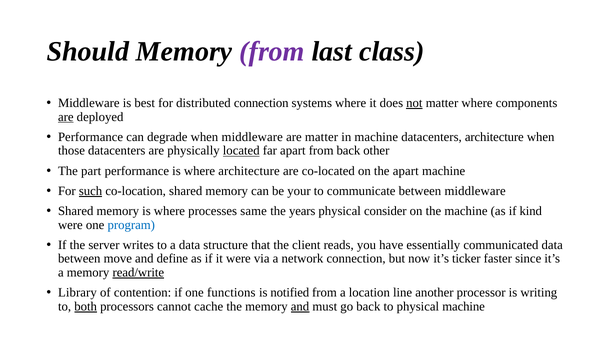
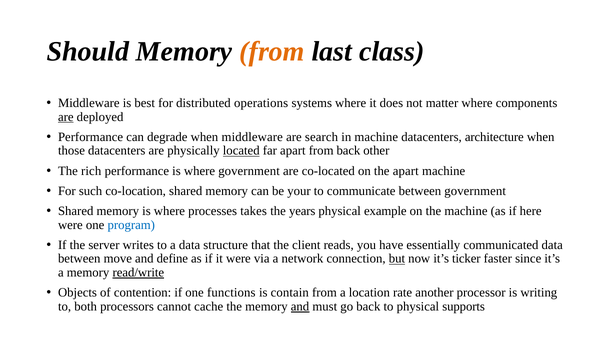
from at (272, 51) colour: purple -> orange
distributed connection: connection -> operations
not underline: present -> none
are matter: matter -> search
part: part -> rich
where architecture: architecture -> government
such underline: present -> none
between middleware: middleware -> government
same: same -> takes
consider: consider -> example
kind: kind -> here
but underline: none -> present
Library: Library -> Objects
notified: notified -> contain
line: line -> rate
both underline: present -> none
physical machine: machine -> supports
